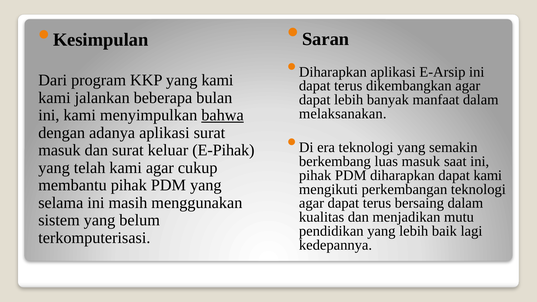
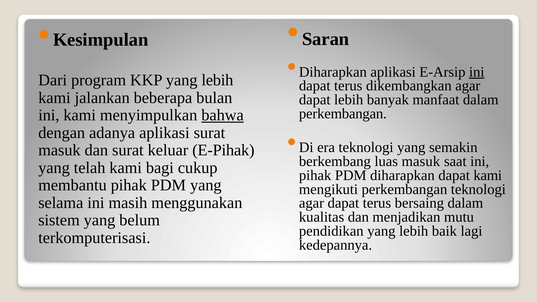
ini at (477, 72) underline: none -> present
KKP yang kami: kami -> lebih
melaksanakan at (343, 114): melaksanakan -> perkembangan
kami agar: agar -> bagi
